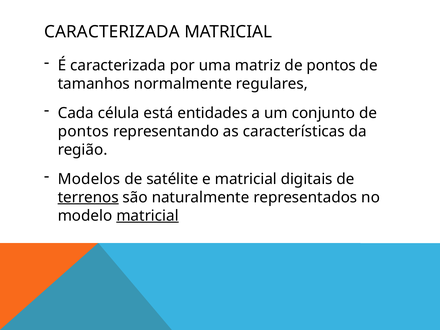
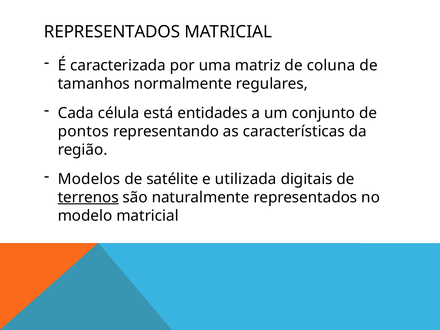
CARACTERIZADA at (112, 32): CARACTERIZADA -> REPRESENTADOS
matriz de pontos: pontos -> coluna
e matricial: matricial -> utilizada
matricial at (148, 216) underline: present -> none
